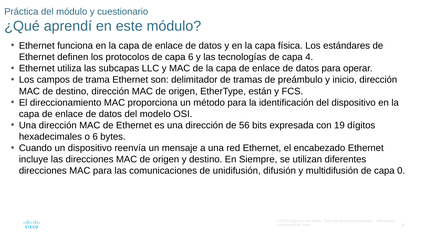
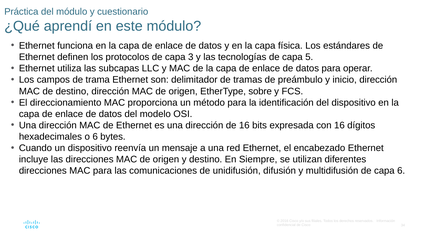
capa 6: 6 -> 3
4: 4 -> 5
están: están -> sobre
de 56: 56 -> 16
con 19: 19 -> 16
capa 0: 0 -> 6
